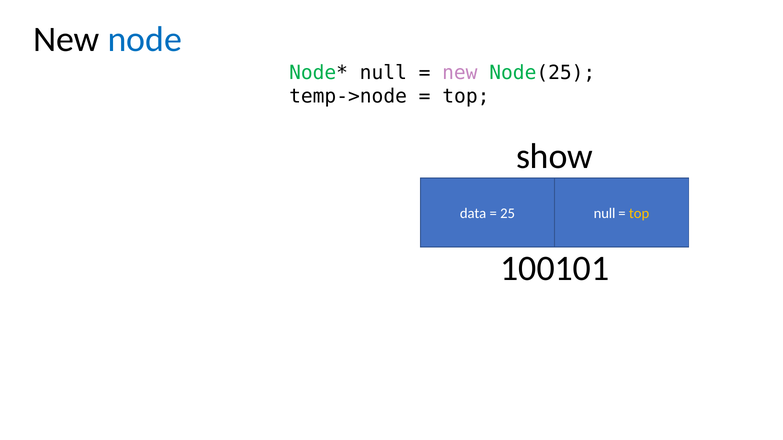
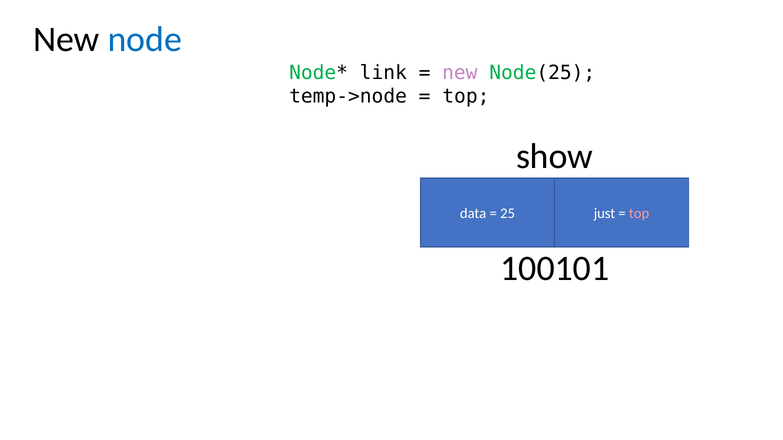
null at (383, 73): null -> link
25 null: null -> just
top at (639, 214) colour: yellow -> pink
